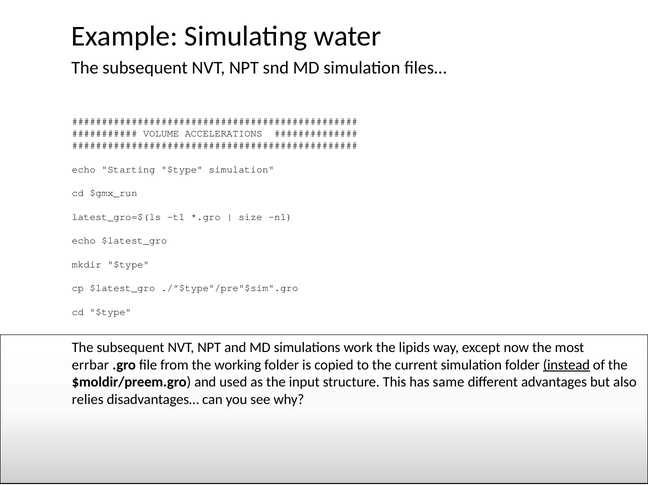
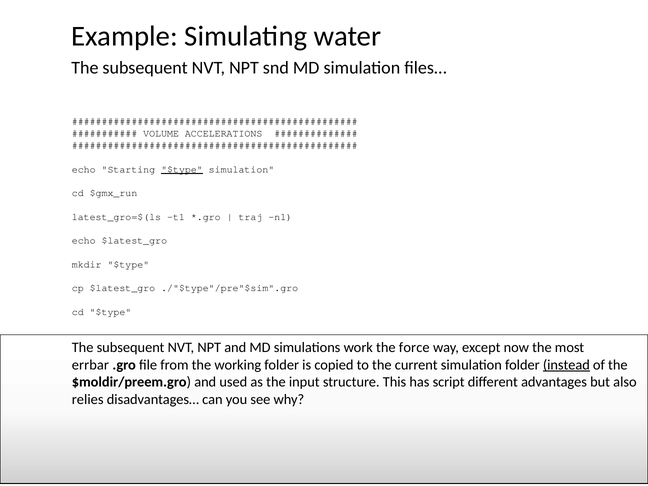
$type at (182, 169) underline: none -> present
size: size -> traj
lipids: lipids -> force
same: same -> script
